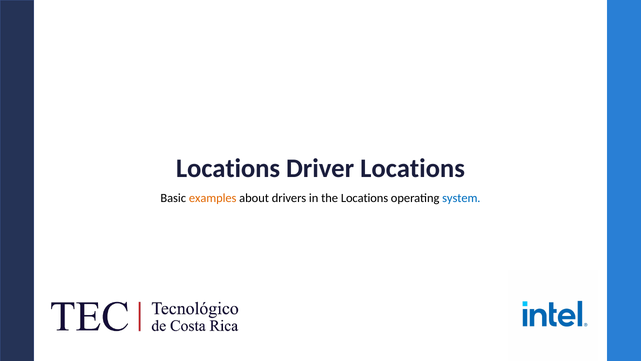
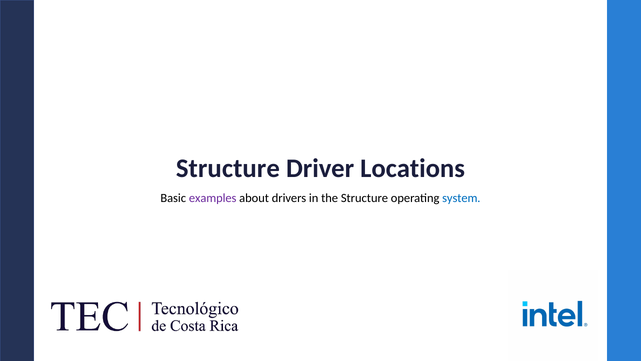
Locations at (228, 168): Locations -> Structure
examples colour: orange -> purple
the Locations: Locations -> Structure
